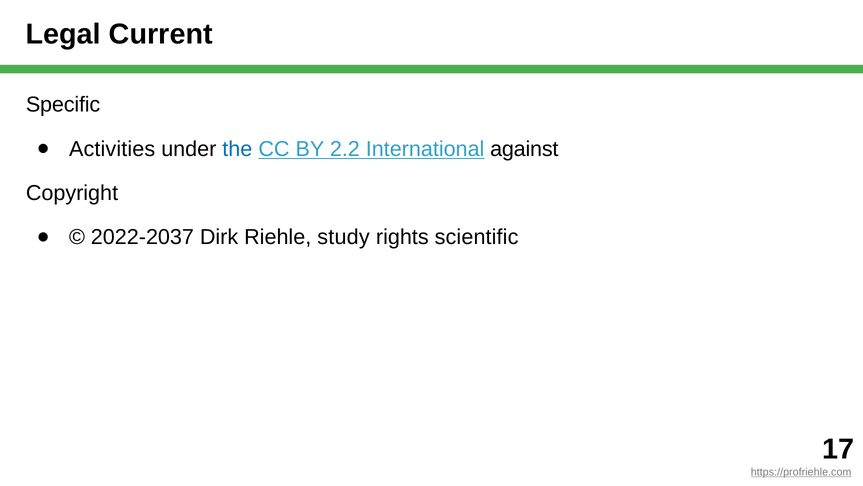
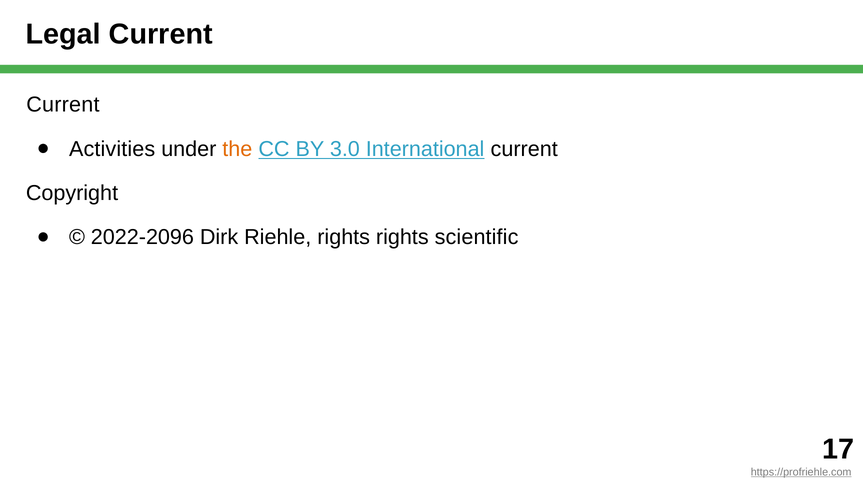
Specific at (63, 105): Specific -> Current
the colour: blue -> orange
2.2: 2.2 -> 3.0
International against: against -> current
2022-2037: 2022-2037 -> 2022-2096
Riehle study: study -> rights
